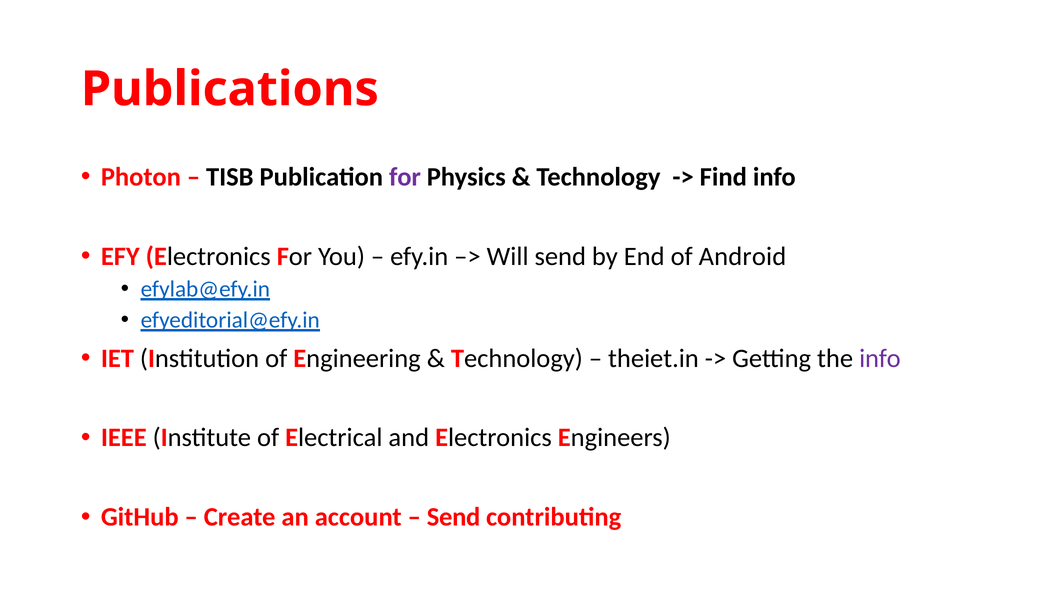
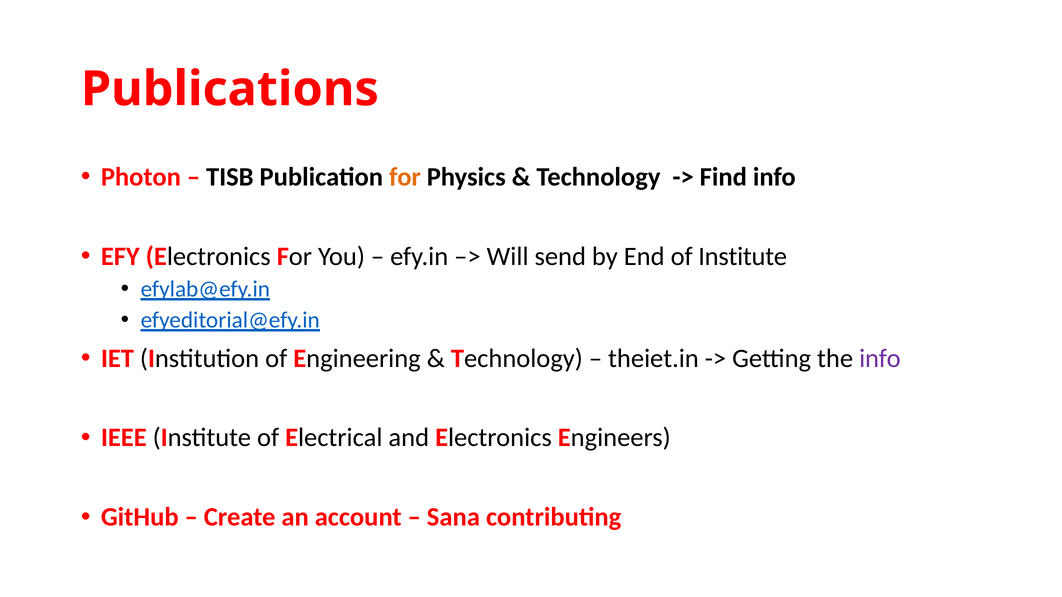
for at (405, 177) colour: purple -> orange
of Android: Android -> Institute
Send at (454, 517): Send -> Sana
